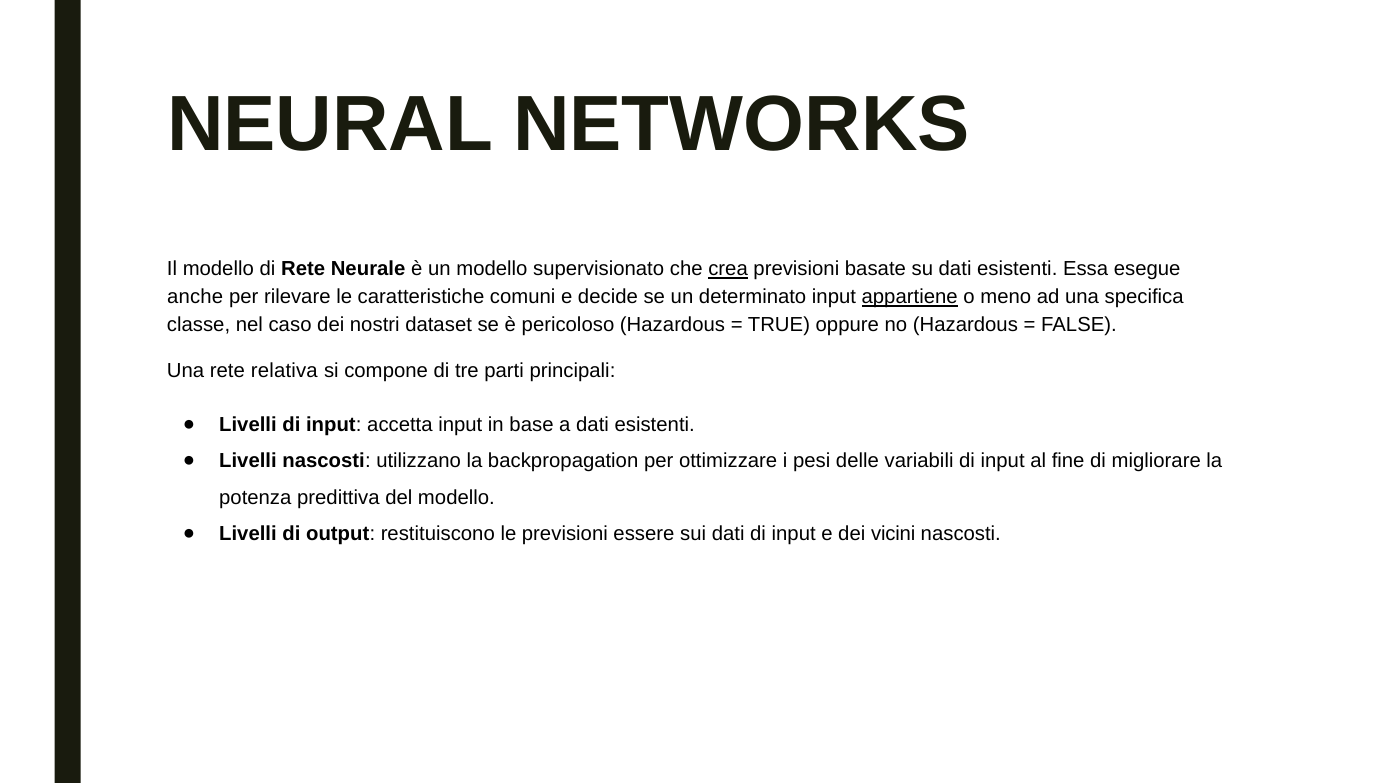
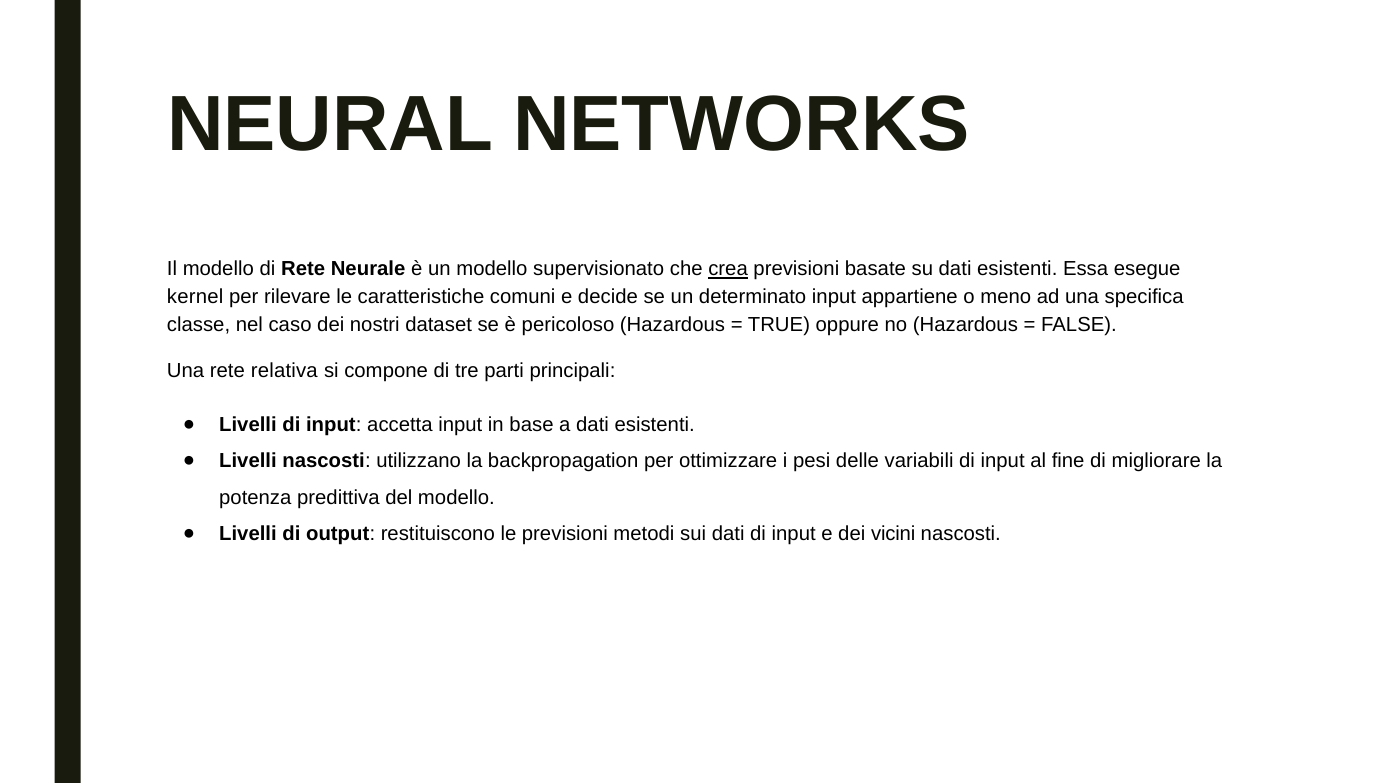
anche: anche -> kernel
appartiene underline: present -> none
essere: essere -> metodi
